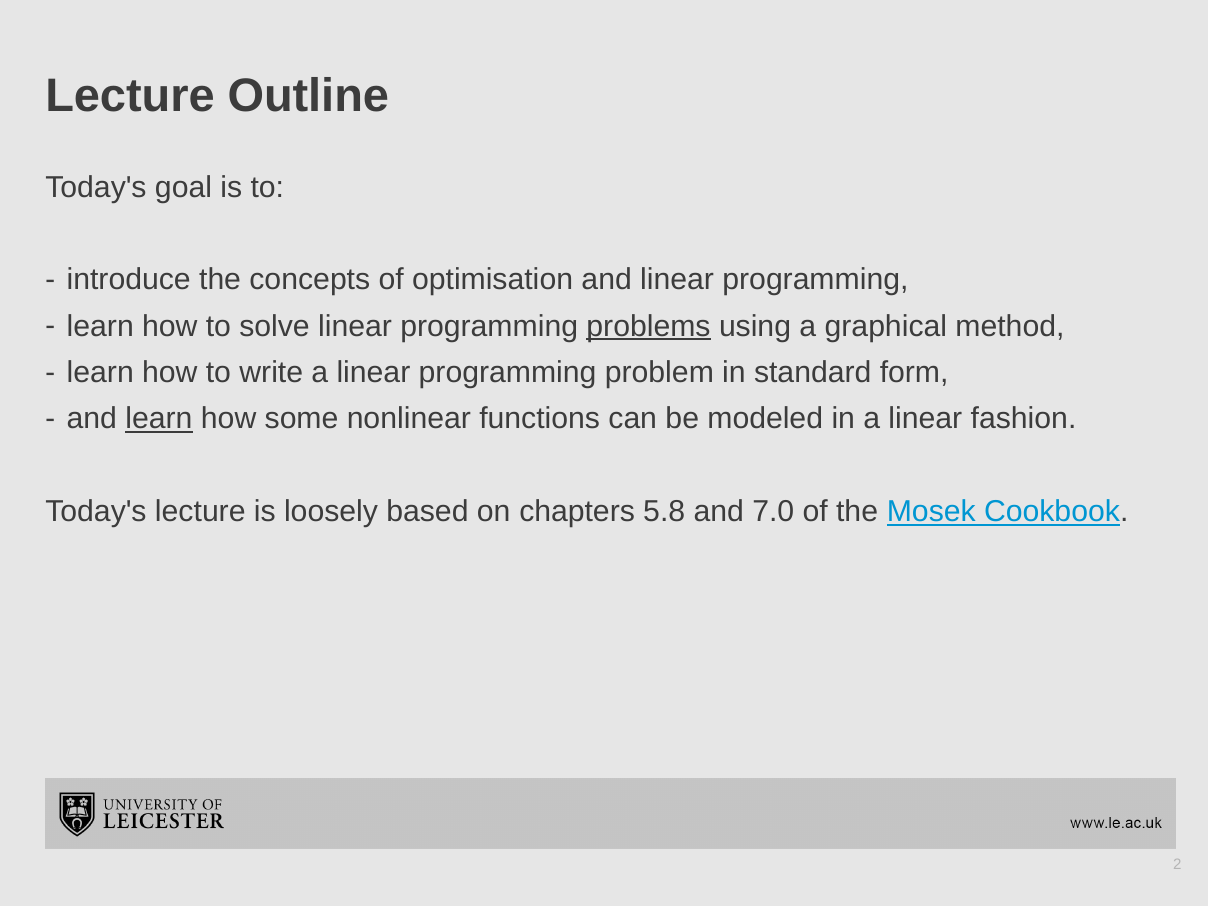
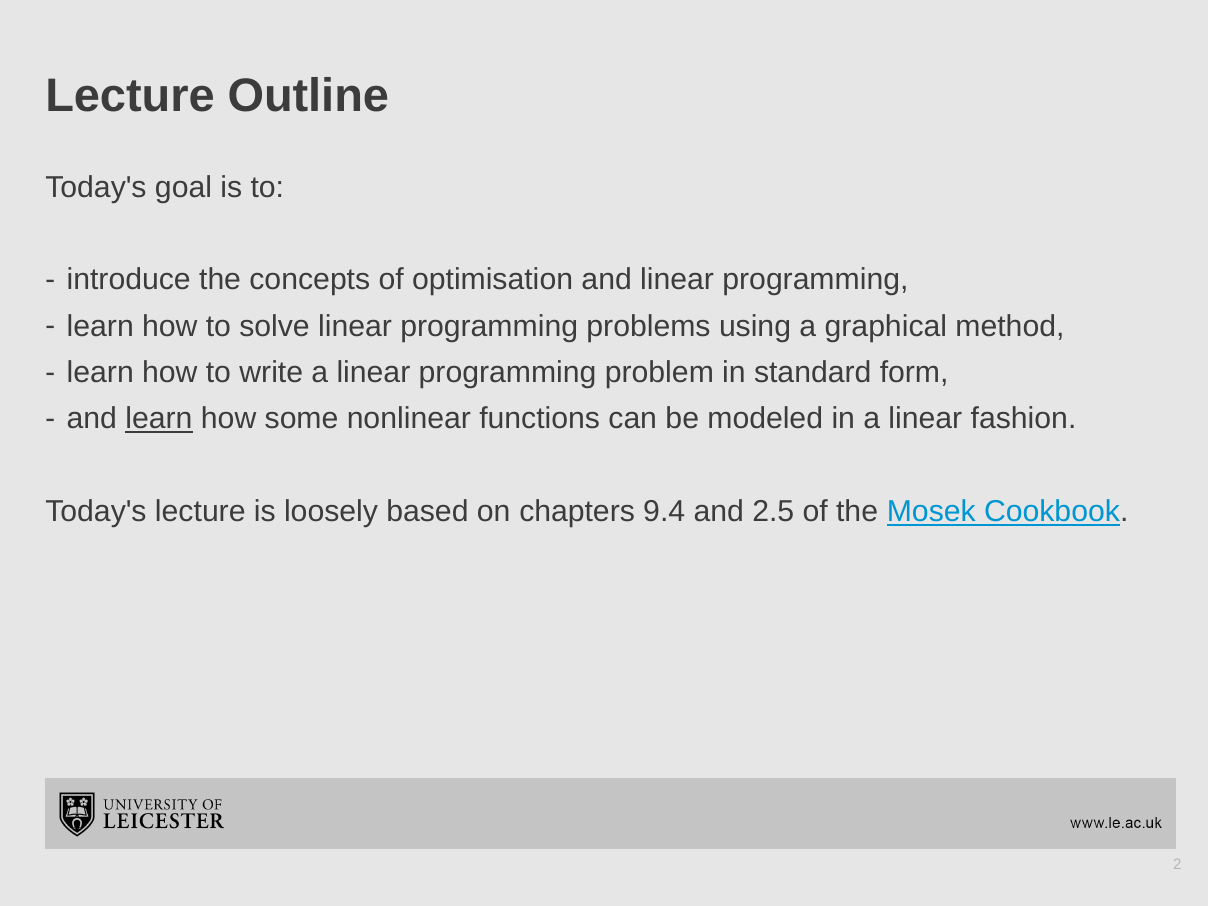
problems underline: present -> none
5.8: 5.8 -> 9.4
7.0: 7.0 -> 2.5
